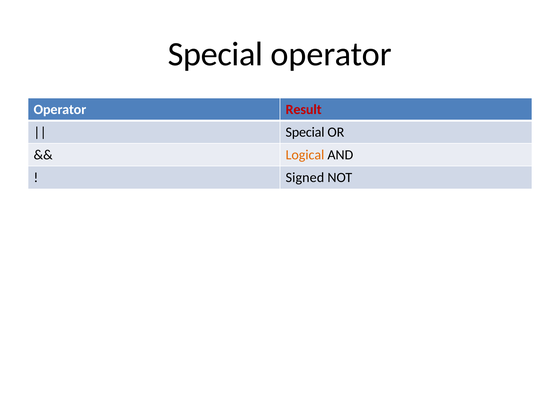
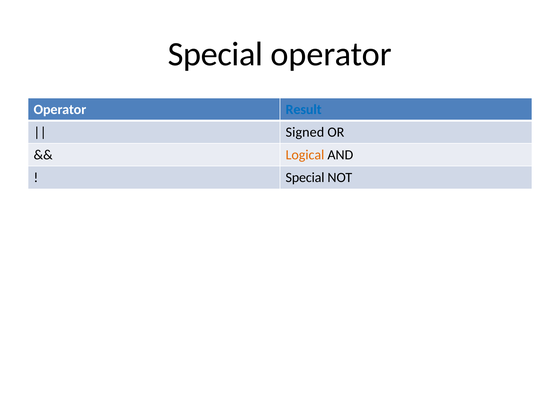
Result colour: red -> blue
Special at (305, 132): Special -> Signed
Signed at (305, 178): Signed -> Special
